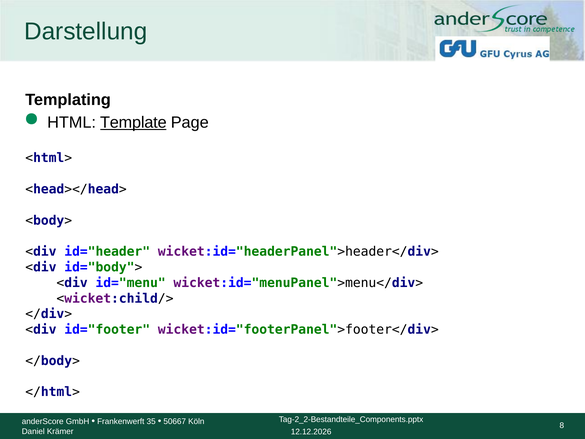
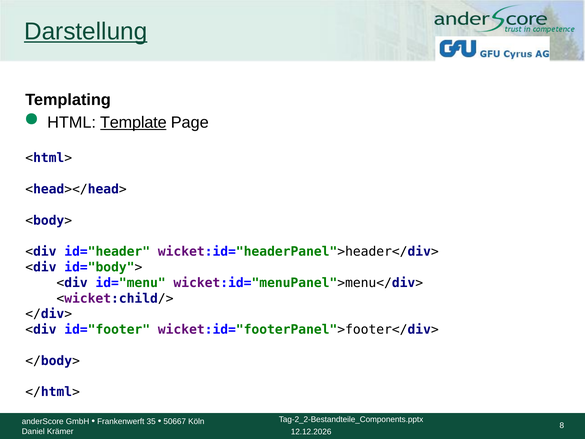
Darstellung underline: none -> present
